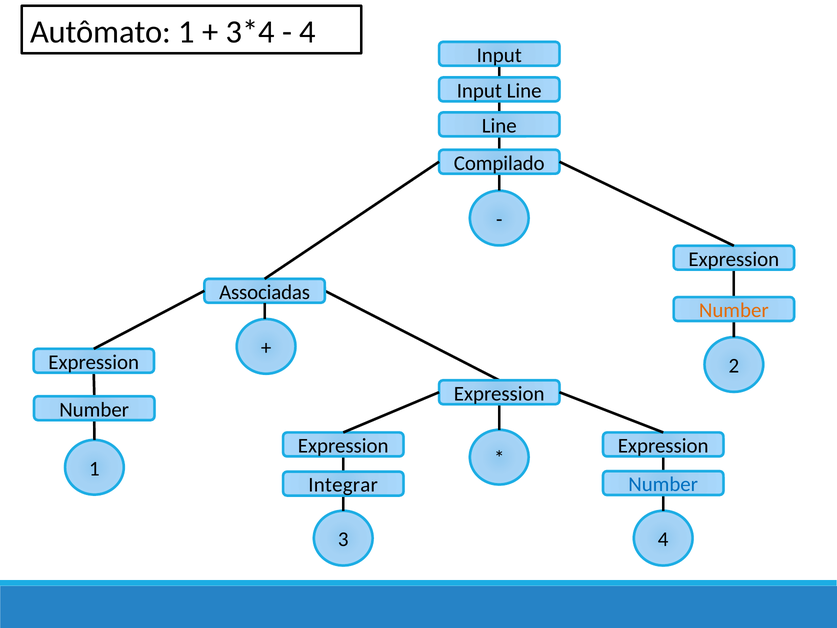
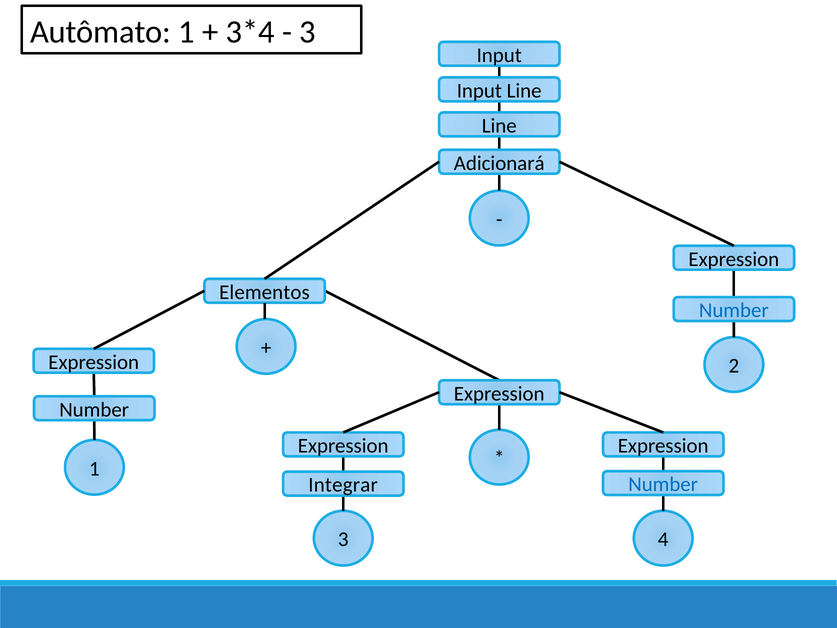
4 at (308, 32): 4 -> 3
Compilado: Compilado -> Adicionará
Associadas: Associadas -> Elementos
Number at (734, 310) colour: orange -> blue
